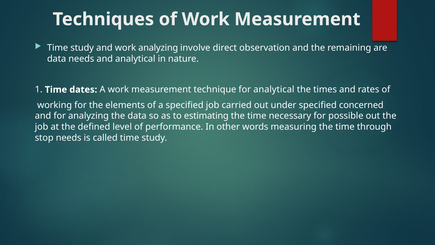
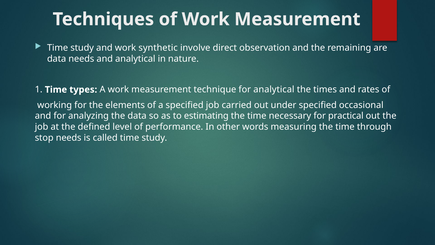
work analyzing: analyzing -> synthetic
dates: dates -> types
concerned: concerned -> occasional
possible: possible -> practical
